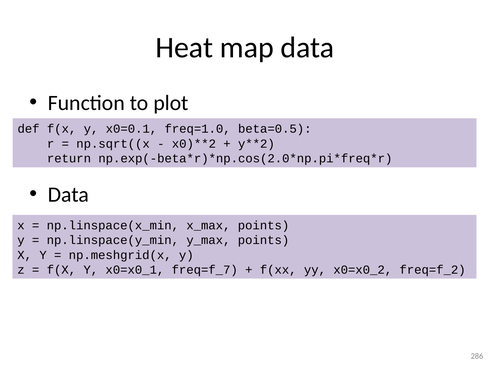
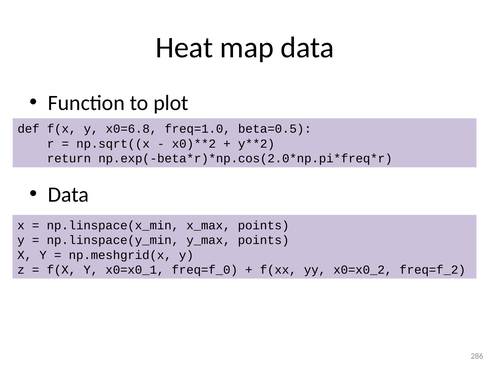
x0=0.1: x0=0.1 -> x0=6.8
freq=f_7: freq=f_7 -> freq=f_0
